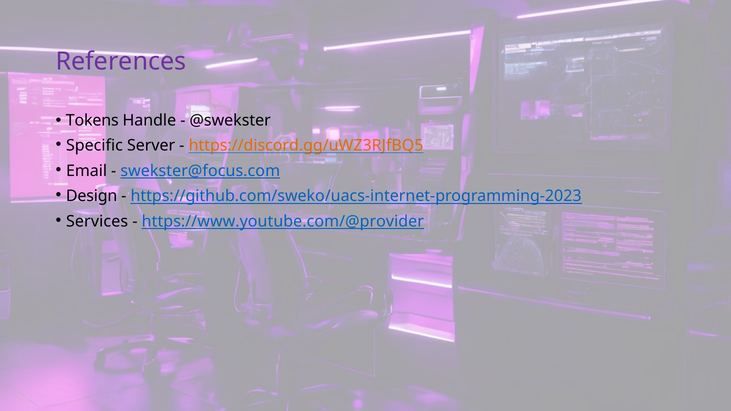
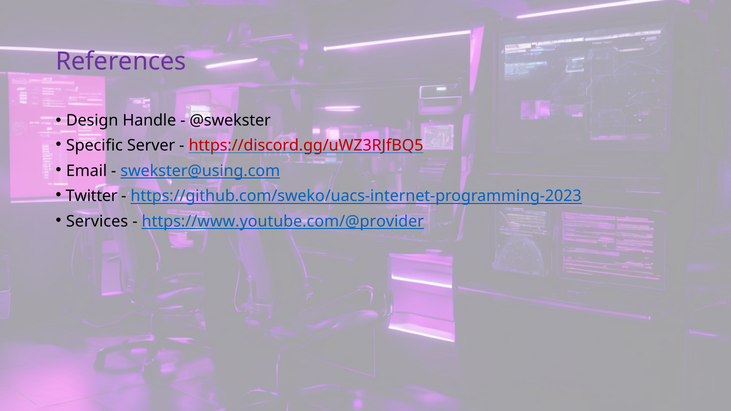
Tokens: Tokens -> Design
https://discord.gg/uWZ3RJfBQ5 colour: orange -> red
swekster@focus.com: swekster@focus.com -> swekster@using.com
Design: Design -> Twitter
